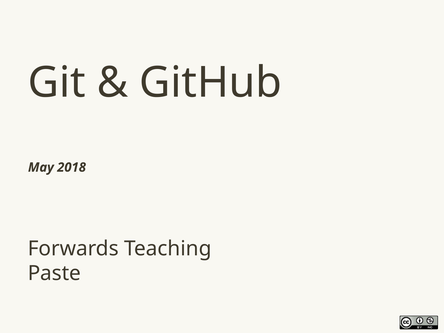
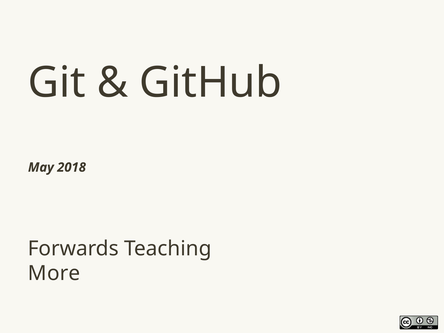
Paste: Paste -> More
